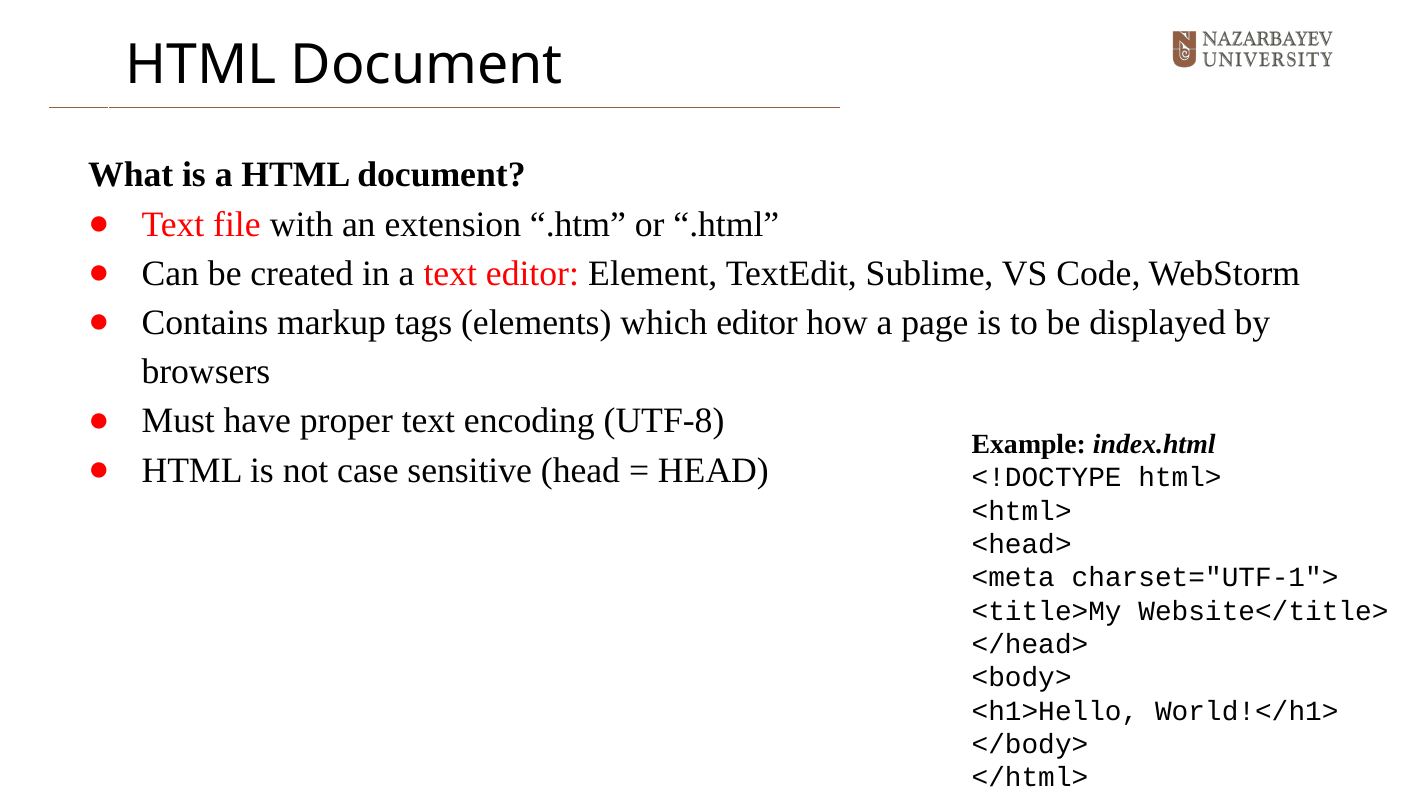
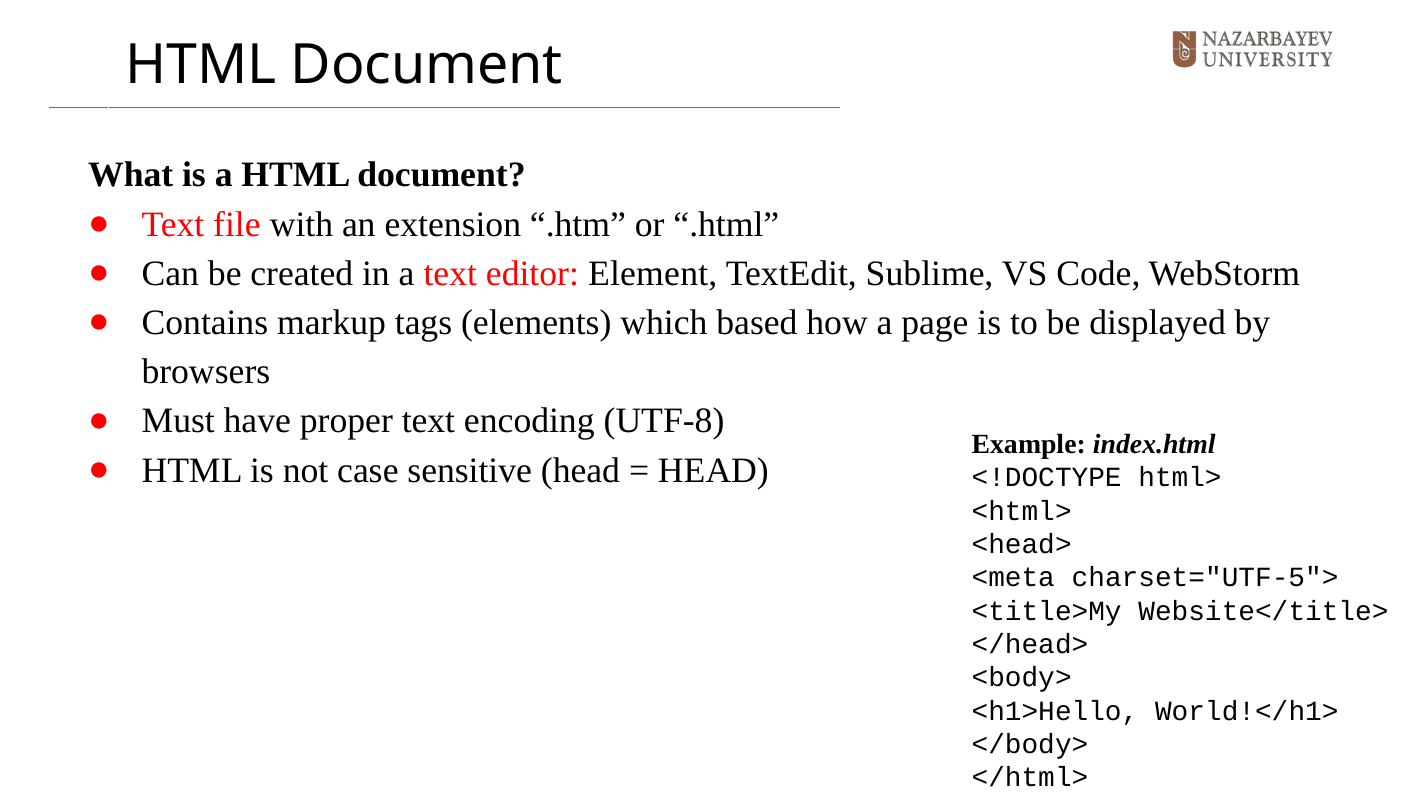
which editor: editor -> based
charset="UTF-1">: charset="UTF-1"> -> charset="UTF-5">
